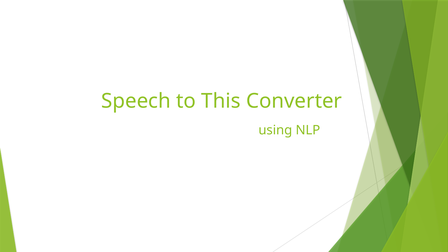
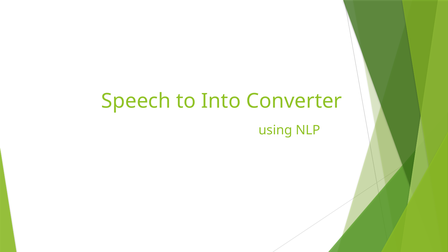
This: This -> Into
